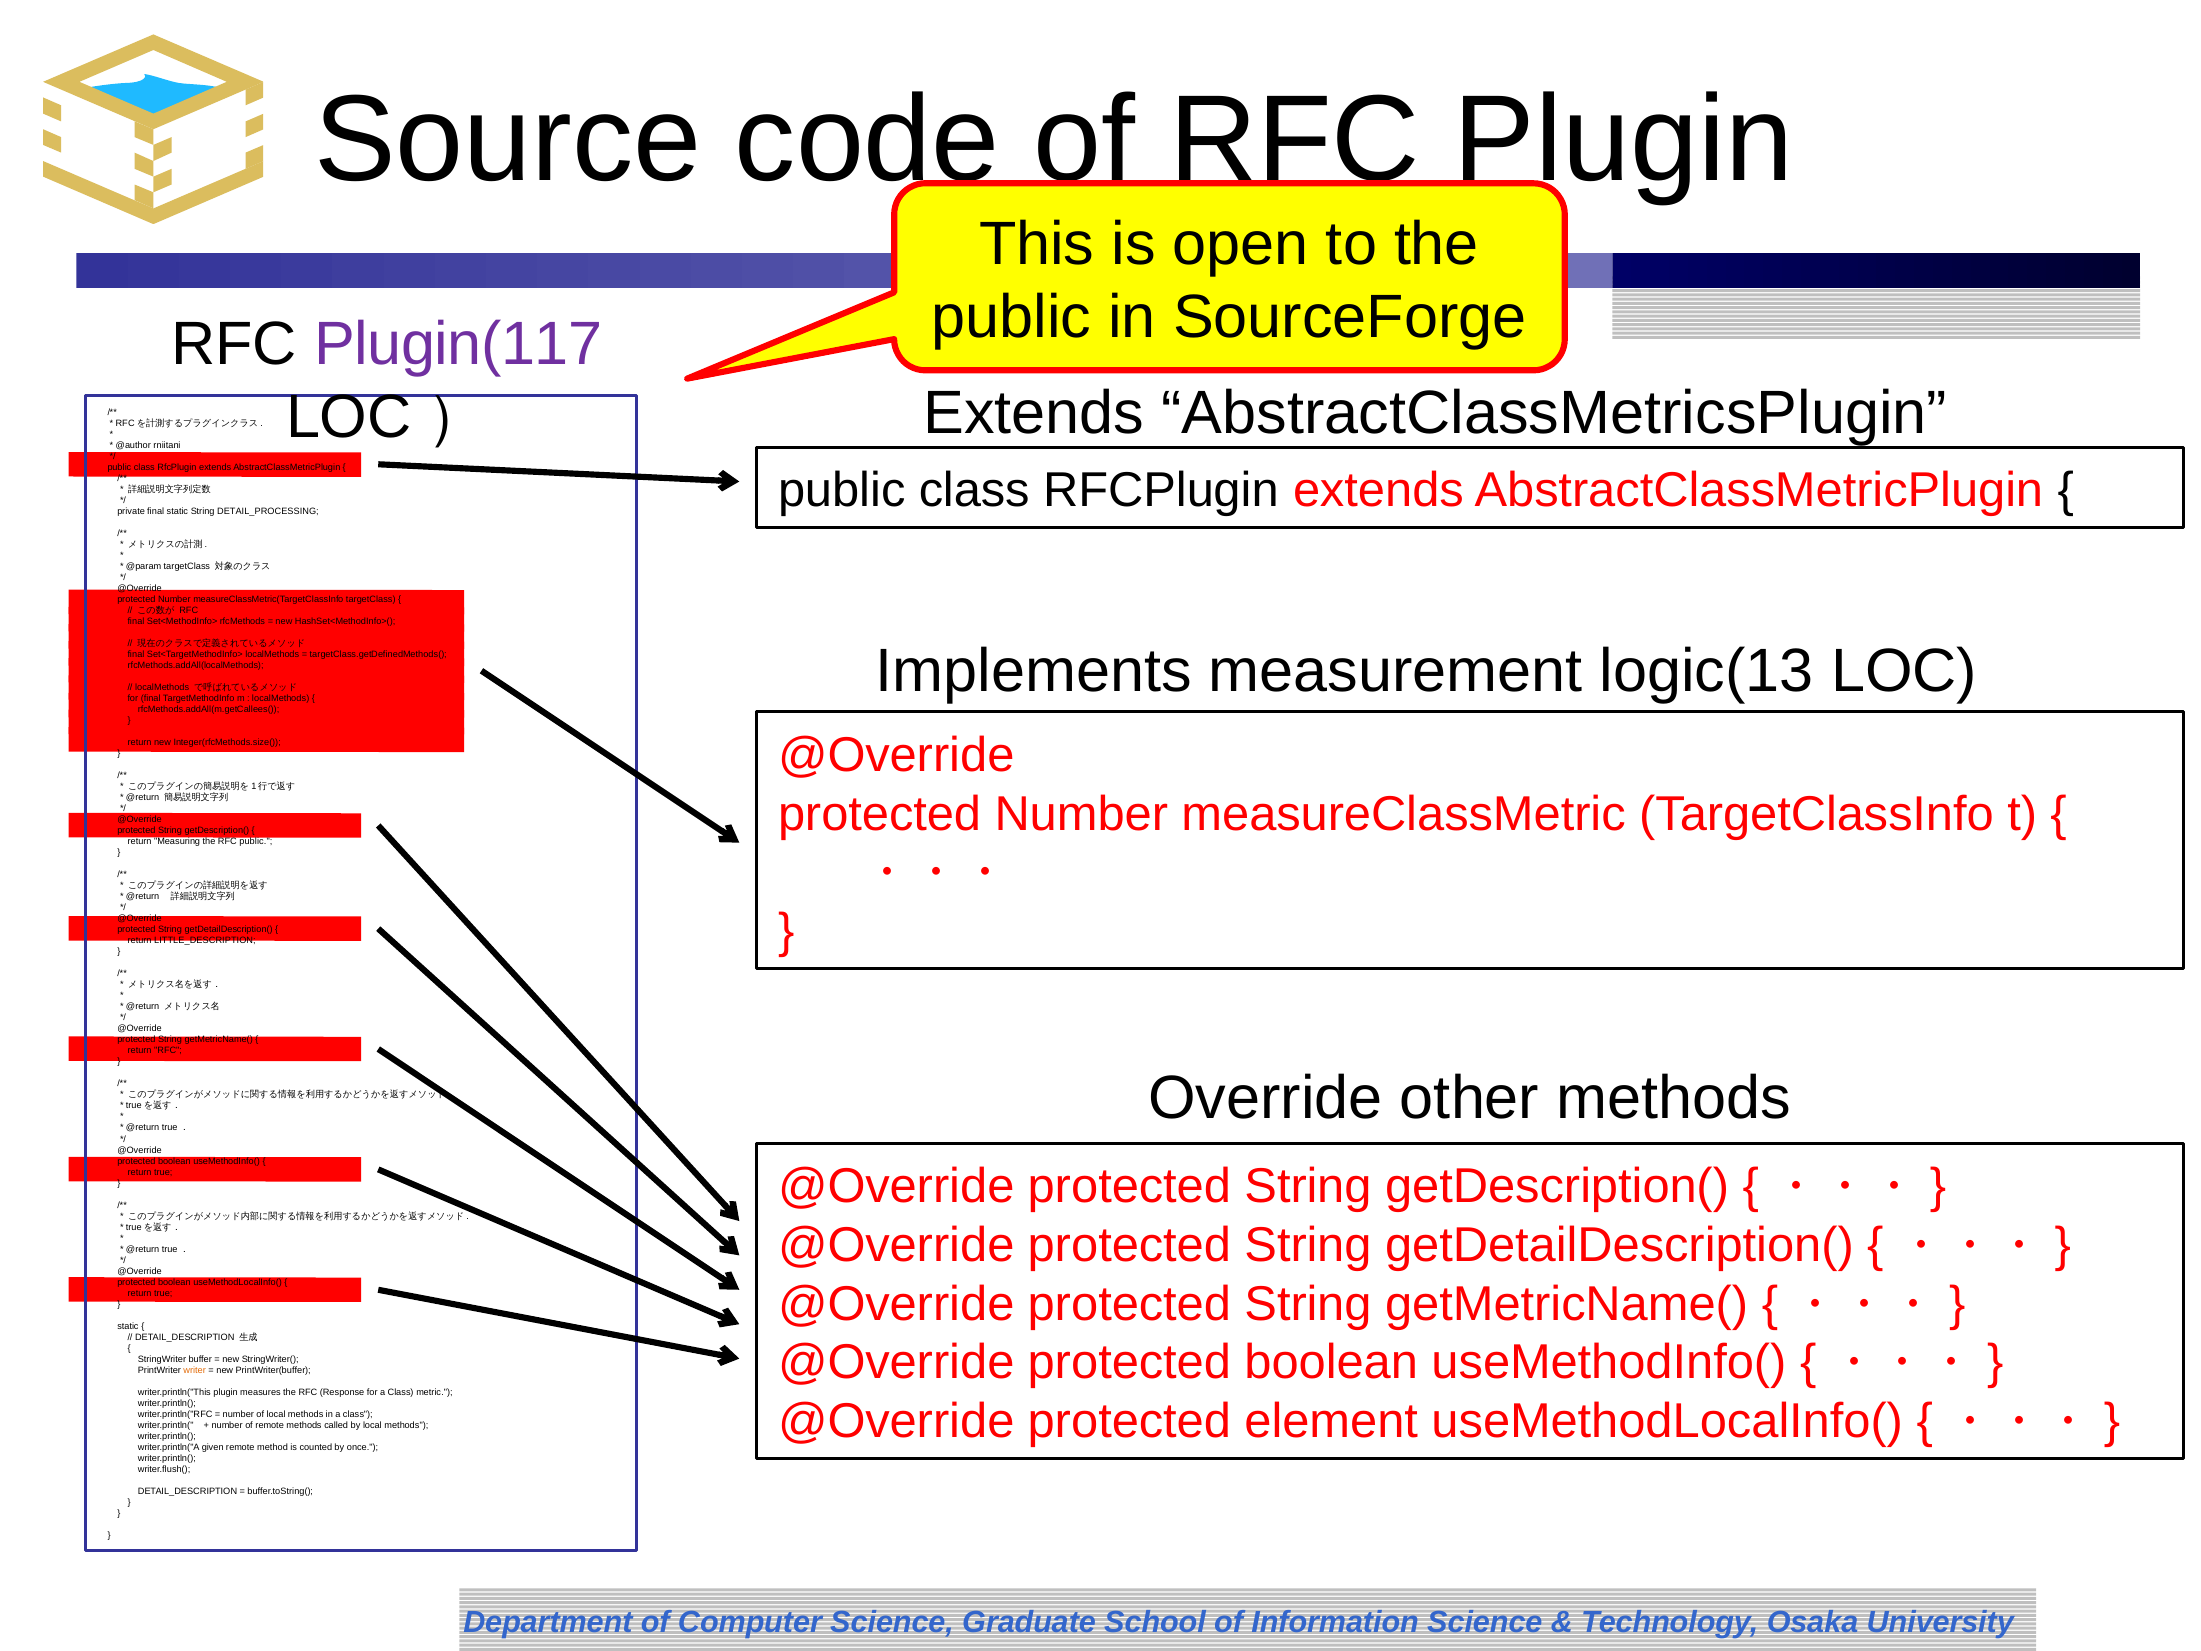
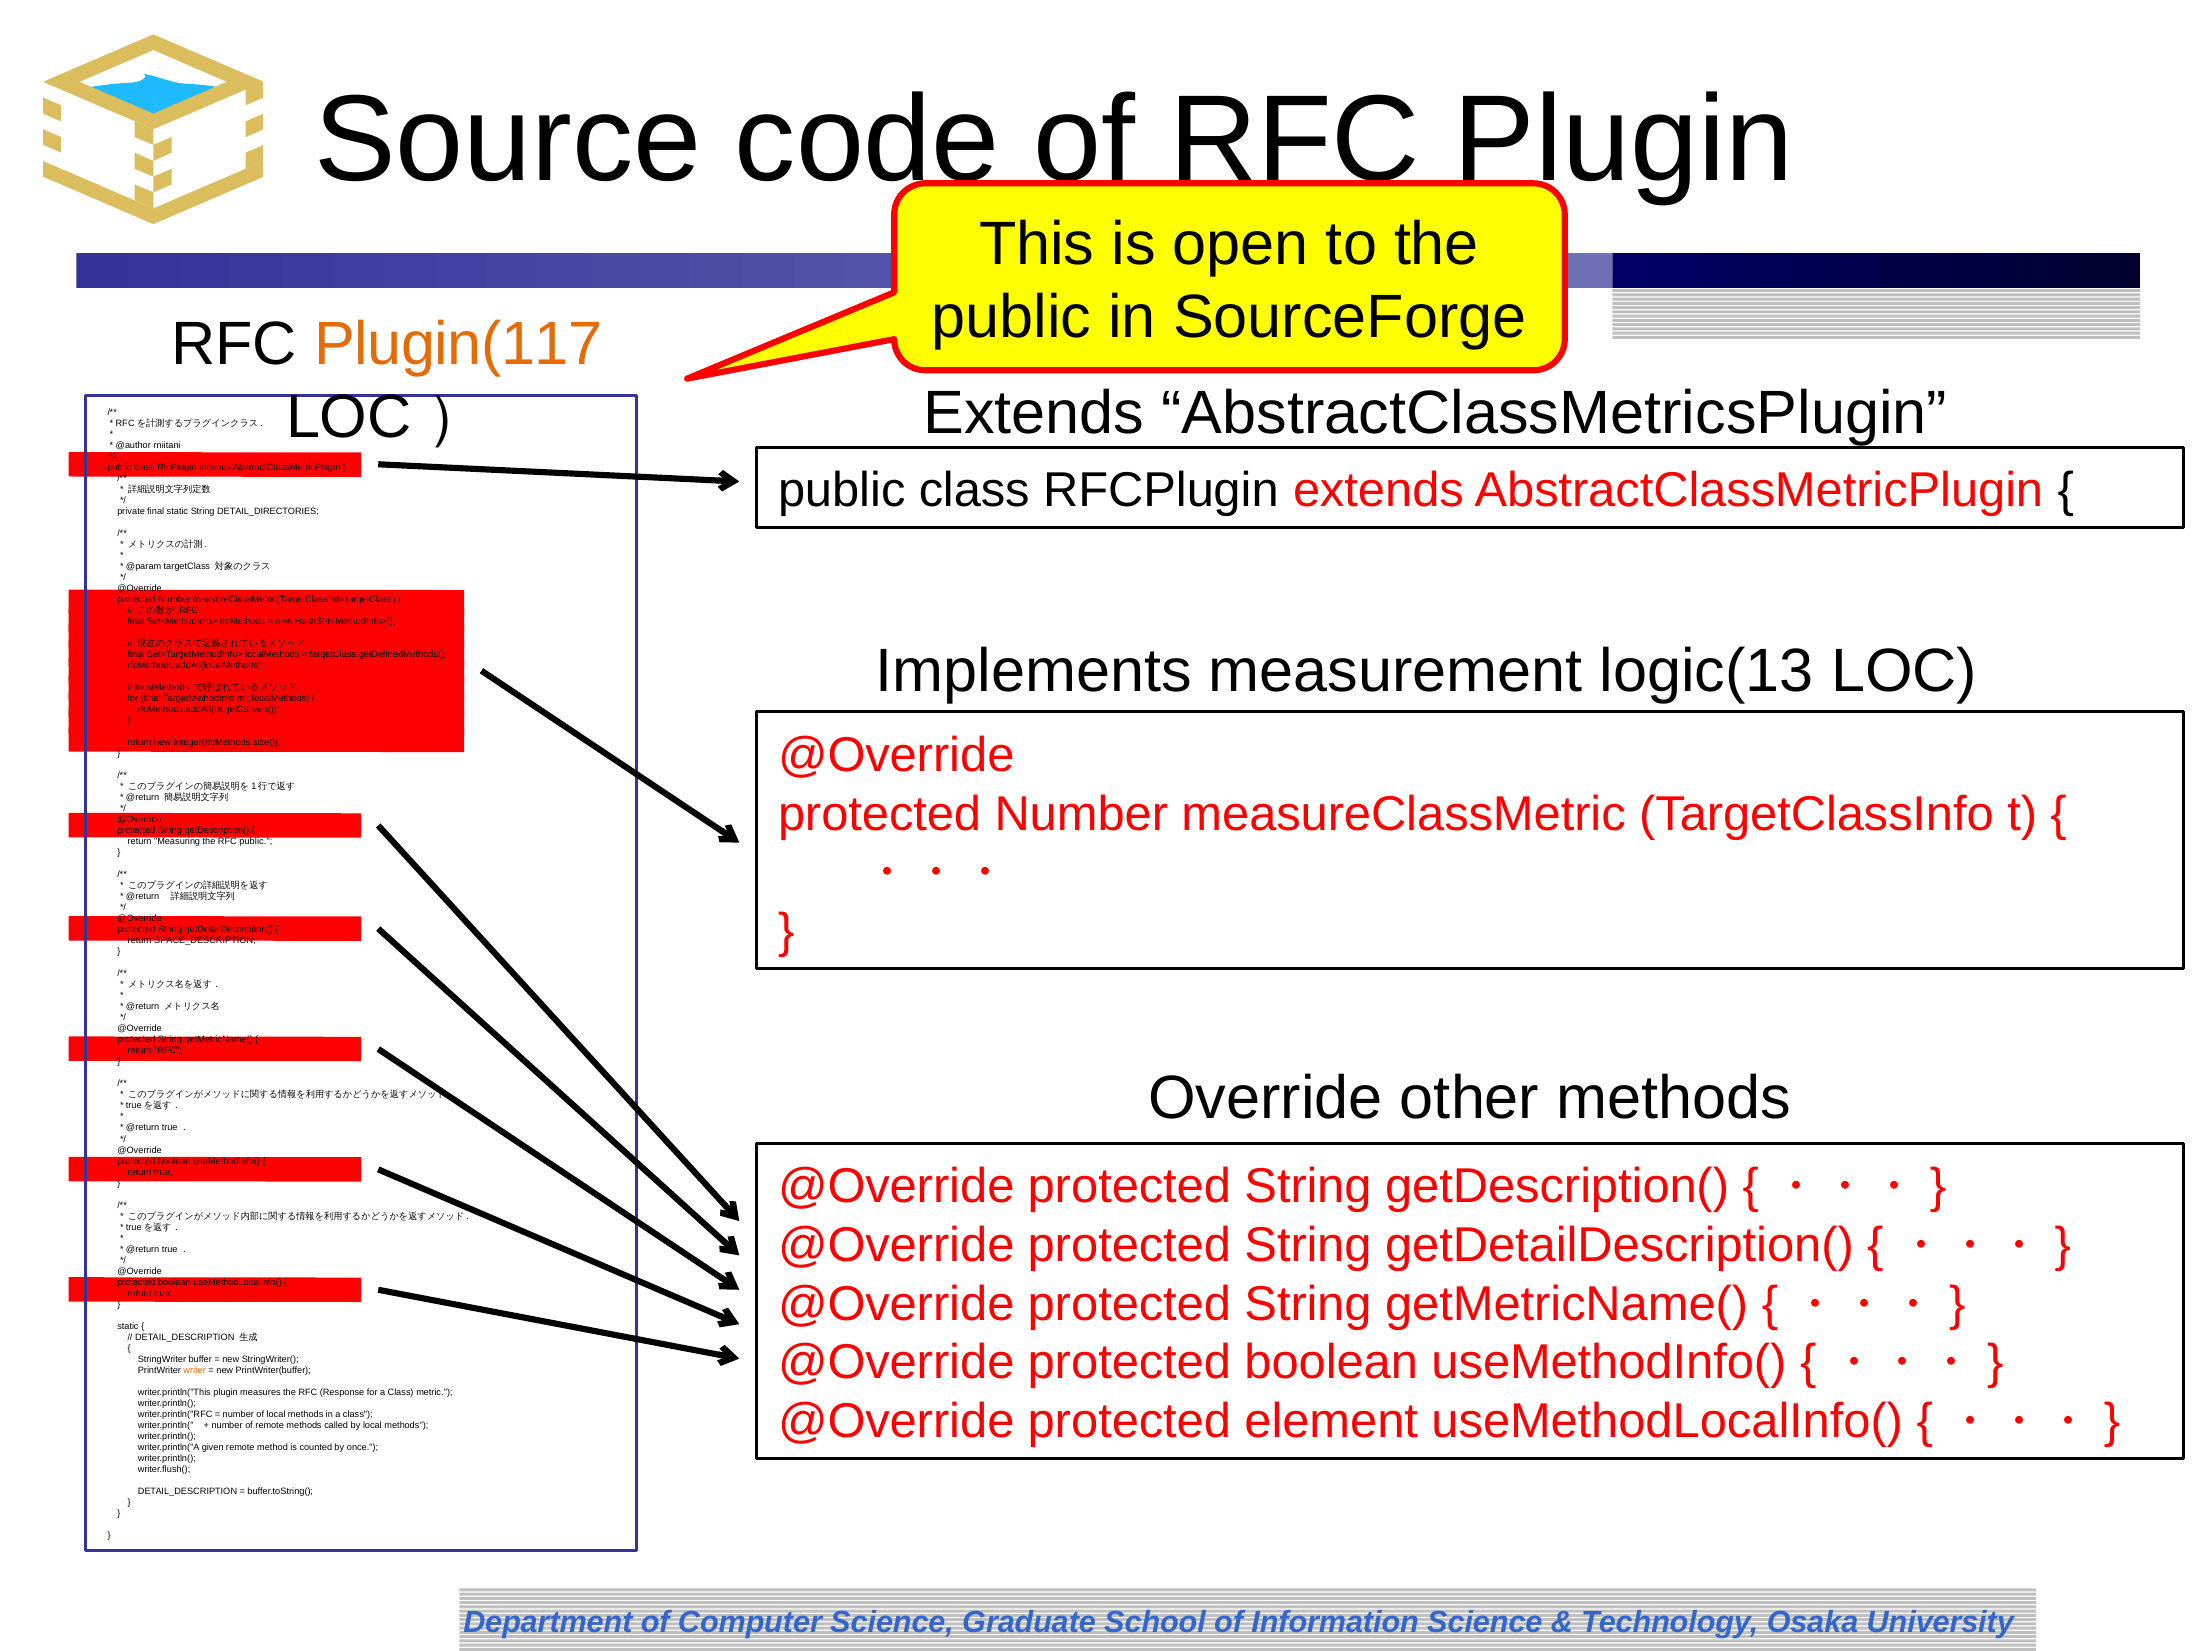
Plugin(117 colour: purple -> orange
DETAIL_PROCESSING: DETAIL_PROCESSING -> DETAIL_DIRECTORIES
LITTLE_DESCRIPTION: LITTLE_DESCRIPTION -> SPACE_DESCRIPTION
